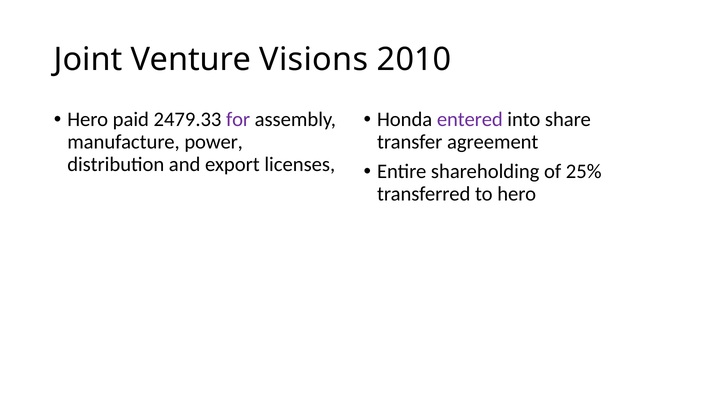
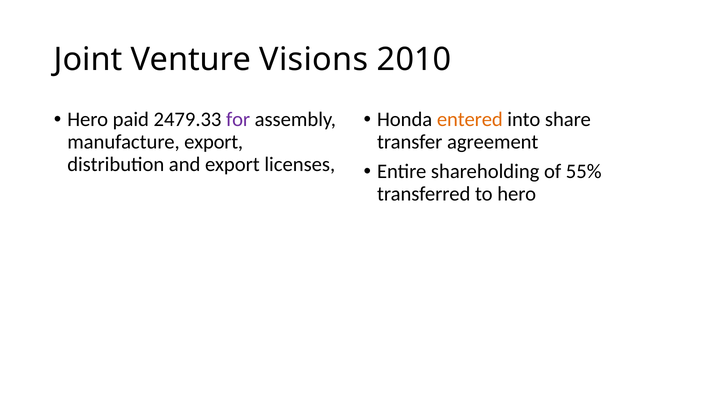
entered colour: purple -> orange
manufacture power: power -> export
25%: 25% -> 55%
